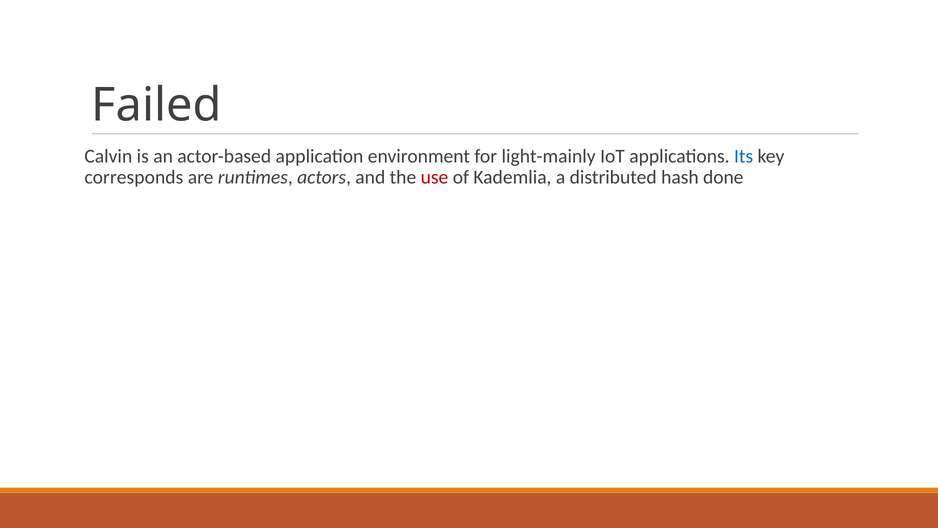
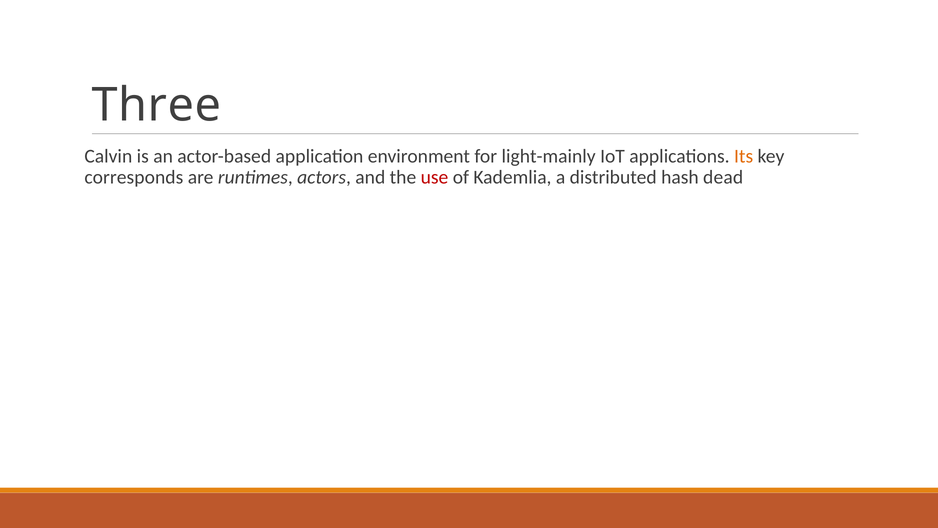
Failed: Failed -> Three
Its colour: blue -> orange
done: done -> dead
